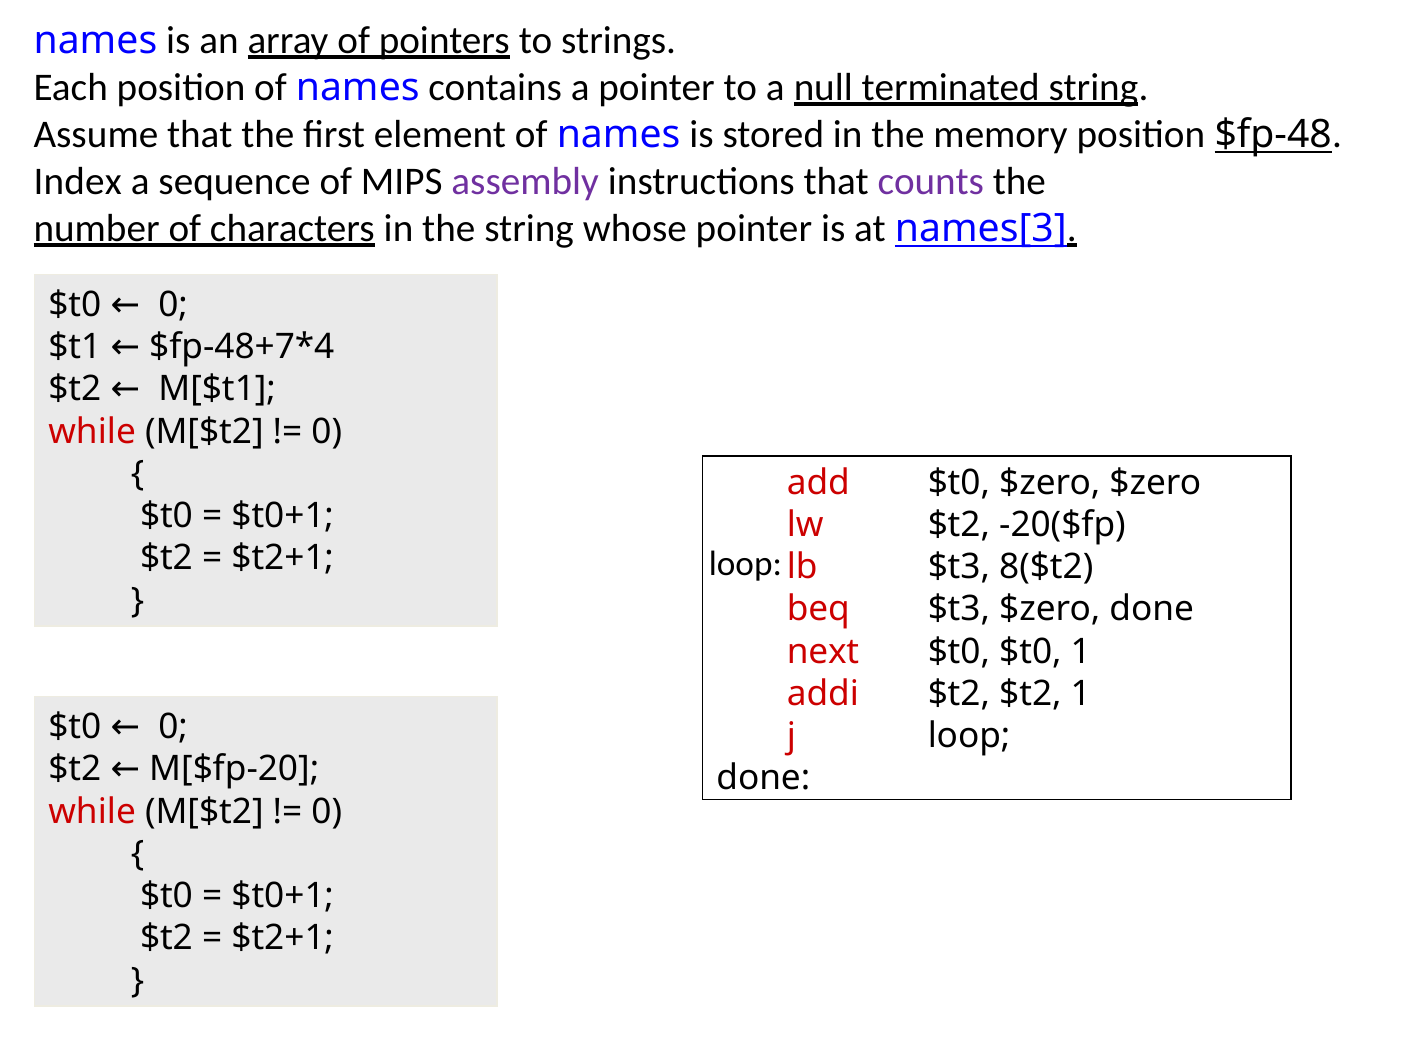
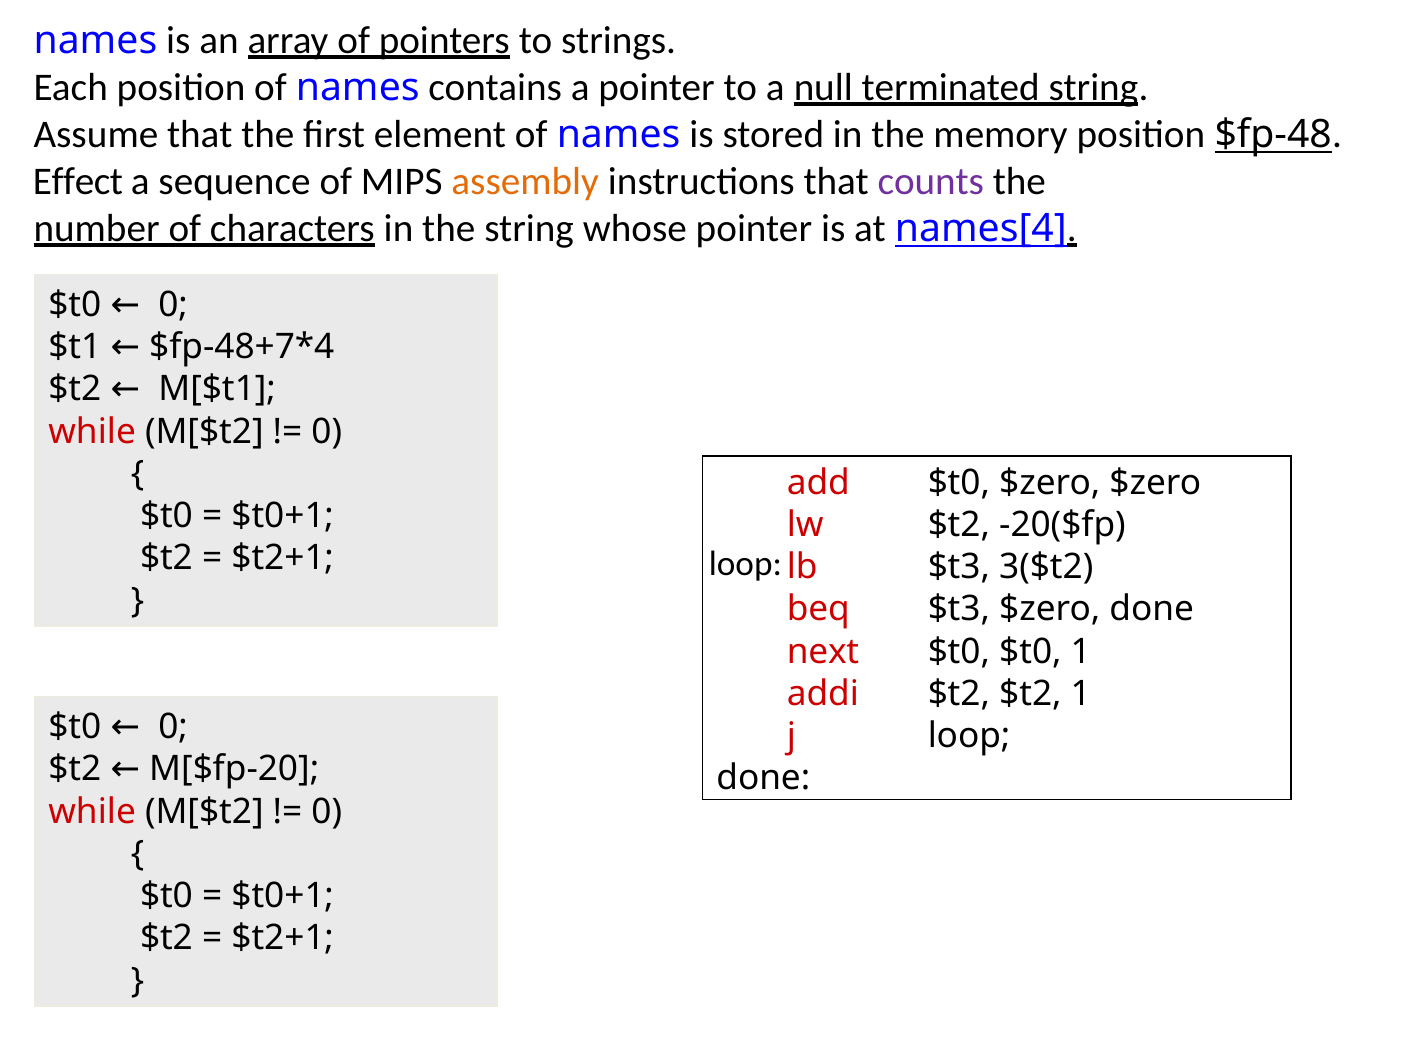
Index: Index -> Effect
assembly colour: purple -> orange
names[3: names[3 -> names[4
8($t2: 8($t2 -> 3($t2
